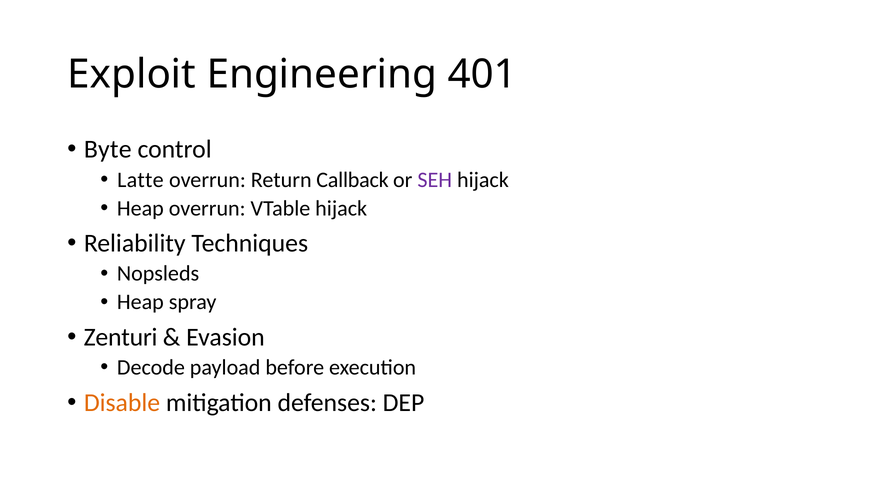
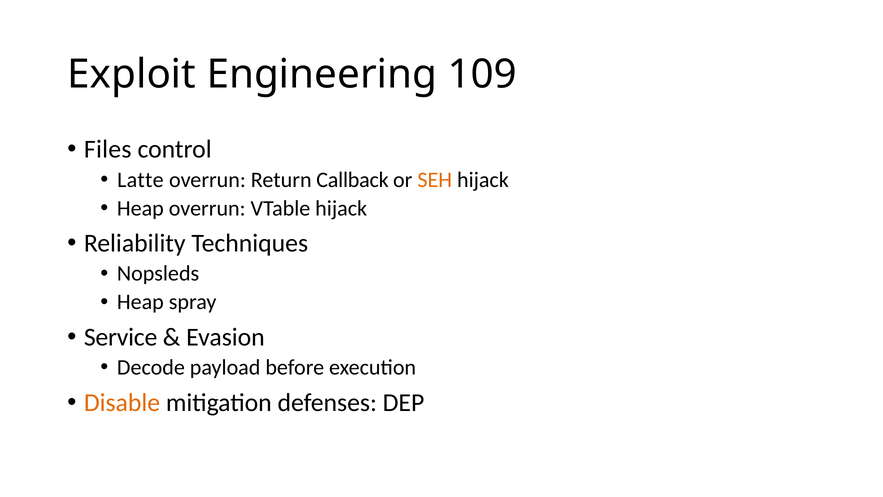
401: 401 -> 109
Byte: Byte -> Files
SEH colour: purple -> orange
Zenturi: Zenturi -> Service
